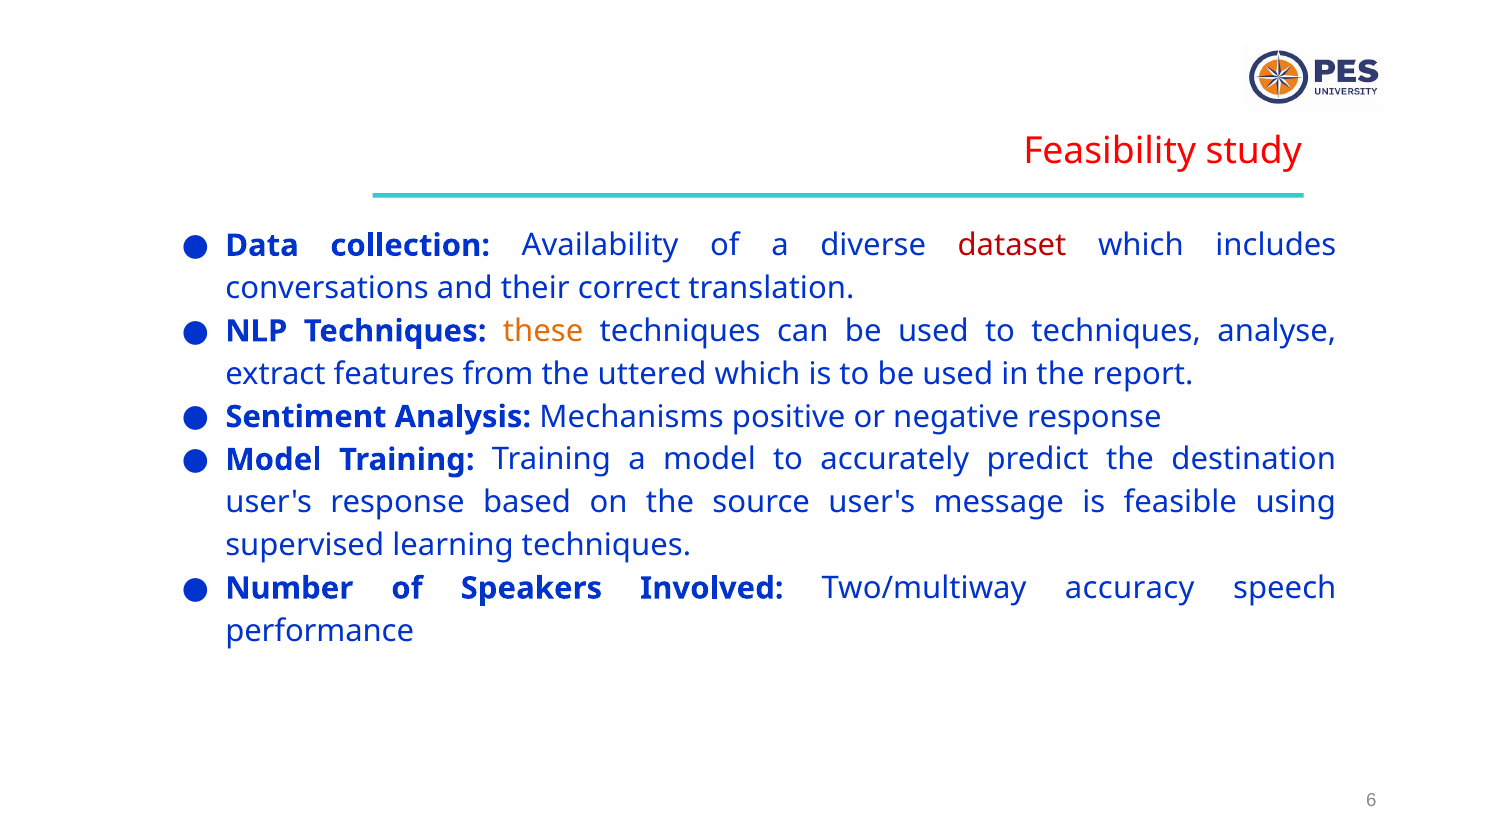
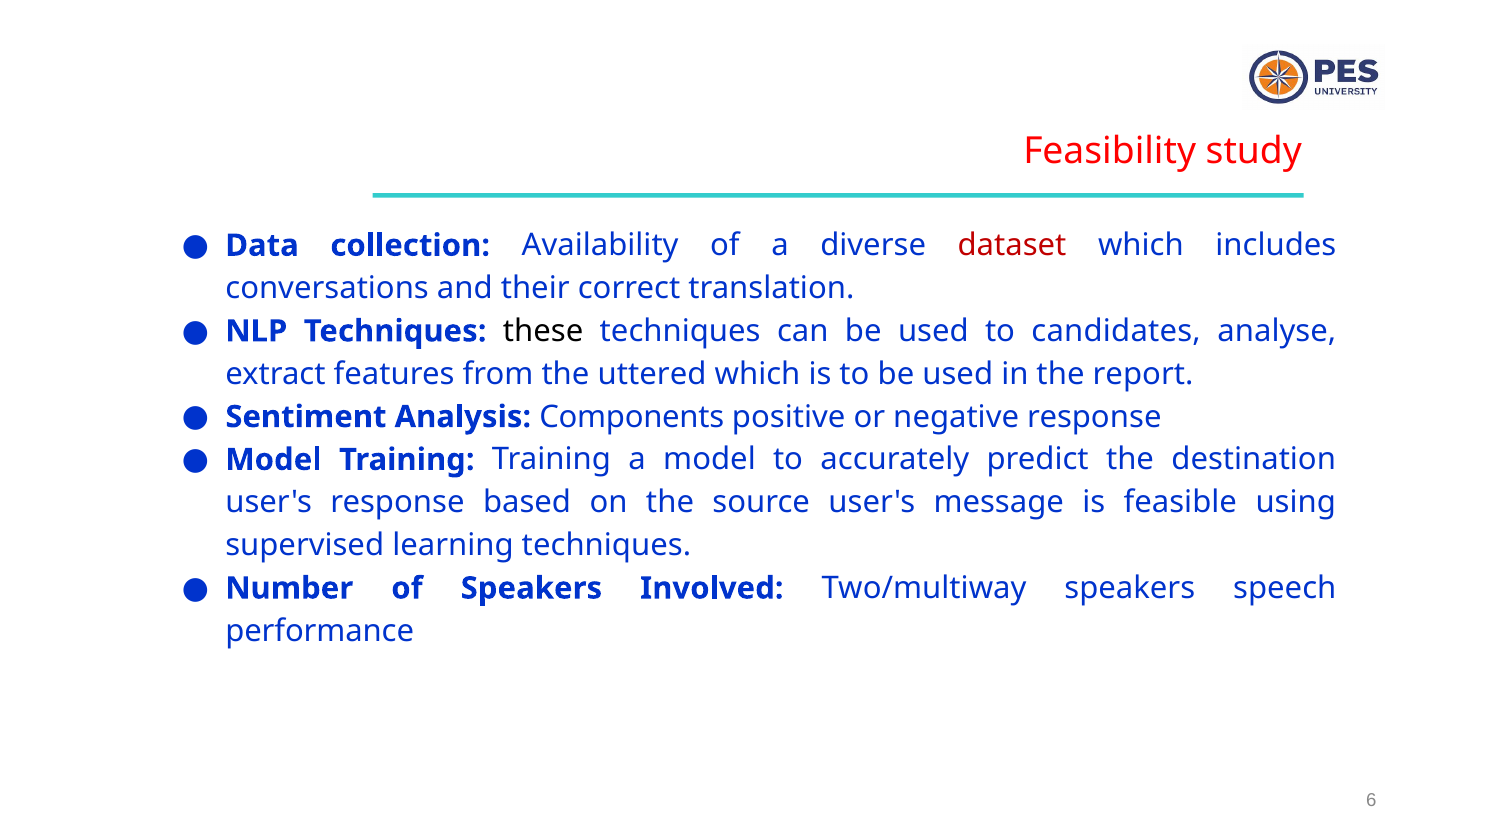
these colour: orange -> black
to techniques: techniques -> candidates
Mechanisms: Mechanisms -> Components
Two/multiway accuracy: accuracy -> speakers
